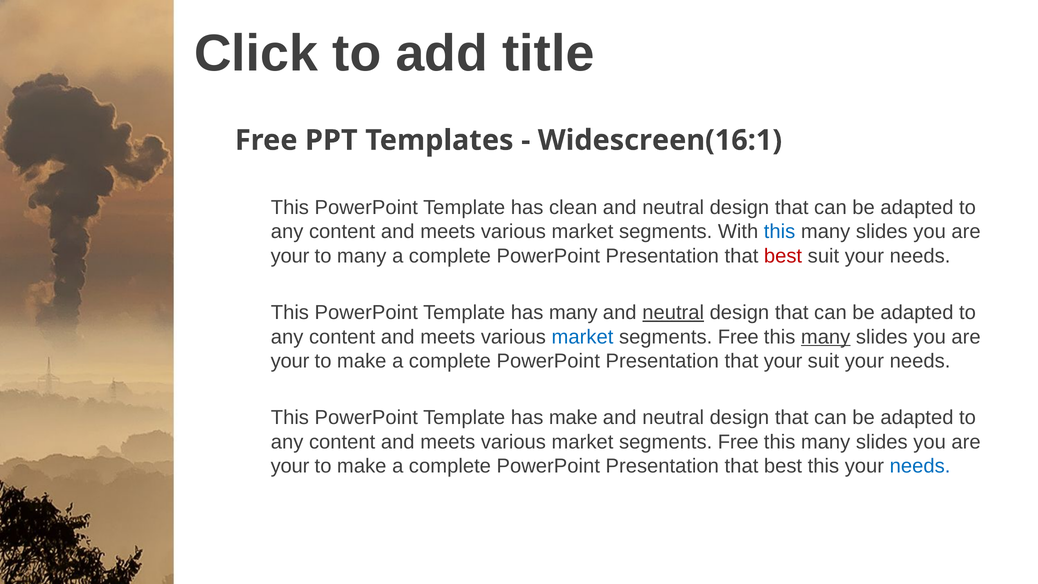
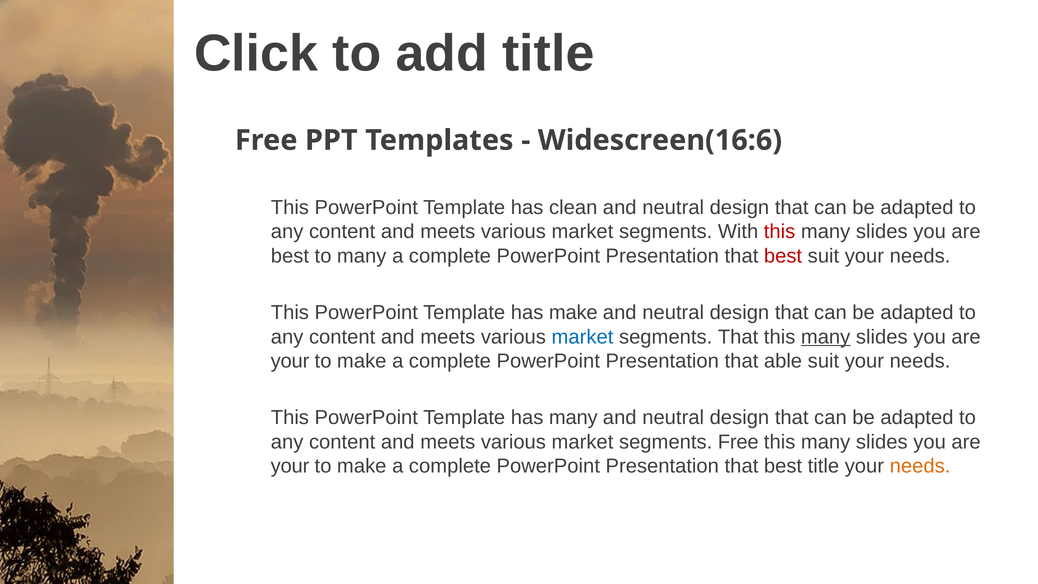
Widescreen(16:1: Widescreen(16:1 -> Widescreen(16:6
this at (780, 232) colour: blue -> red
your at (290, 256): your -> best
has many: many -> make
neutral at (673, 313) underline: present -> none
Free at (738, 337): Free -> That
that your: your -> able
has make: make -> many
best this: this -> title
needs at (920, 466) colour: blue -> orange
